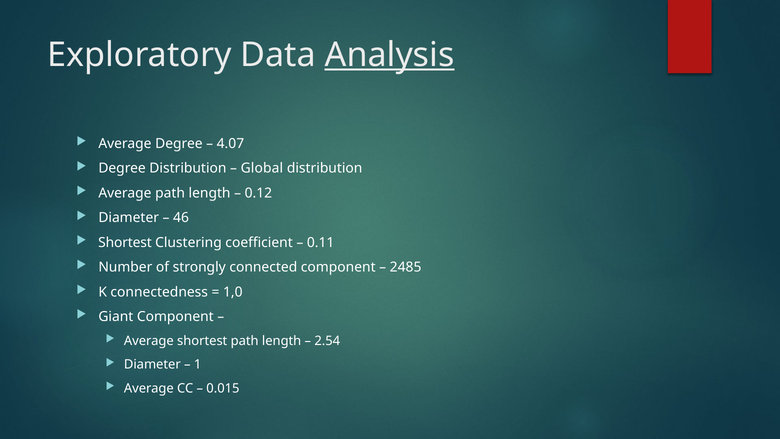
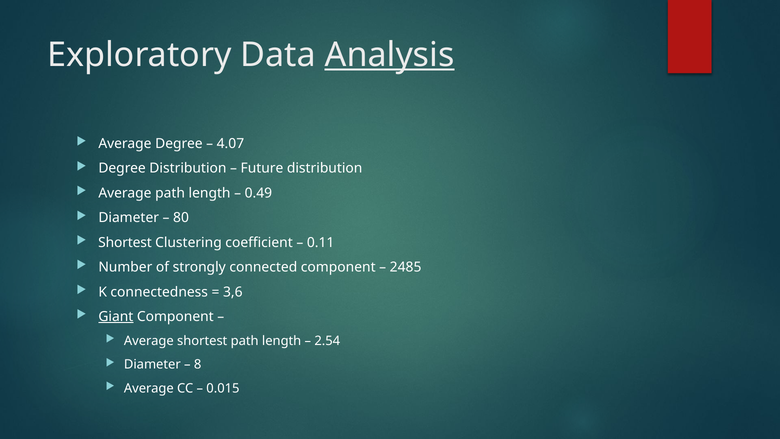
Global: Global -> Future
0.12: 0.12 -> 0.49
46: 46 -> 80
1,0: 1,0 -> 3,6
Giant underline: none -> present
1: 1 -> 8
